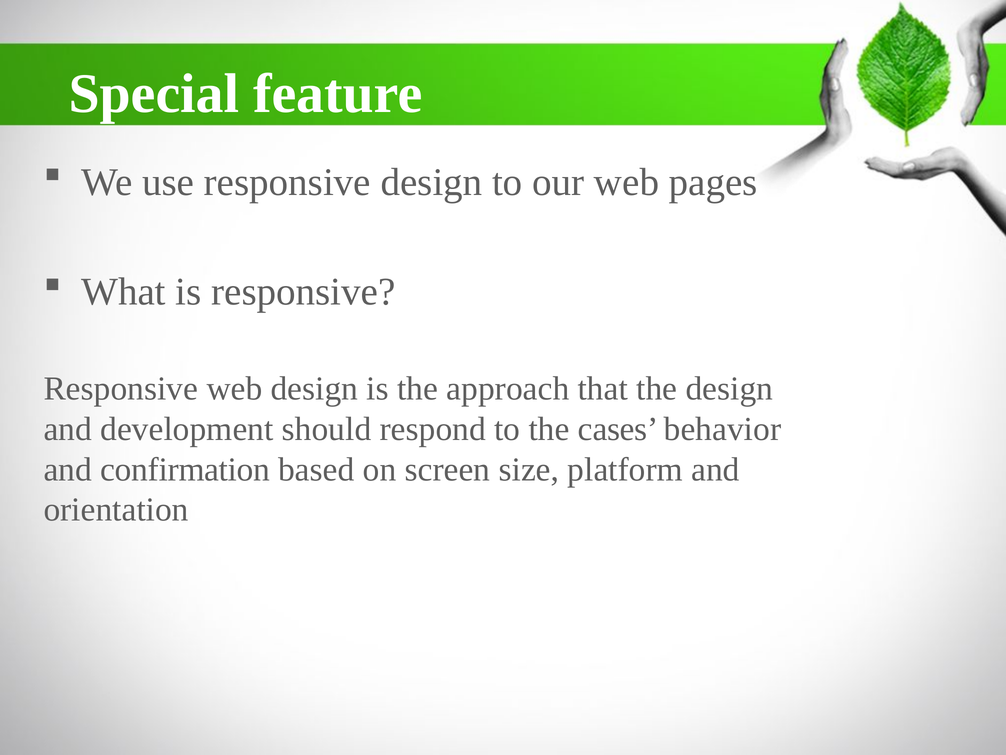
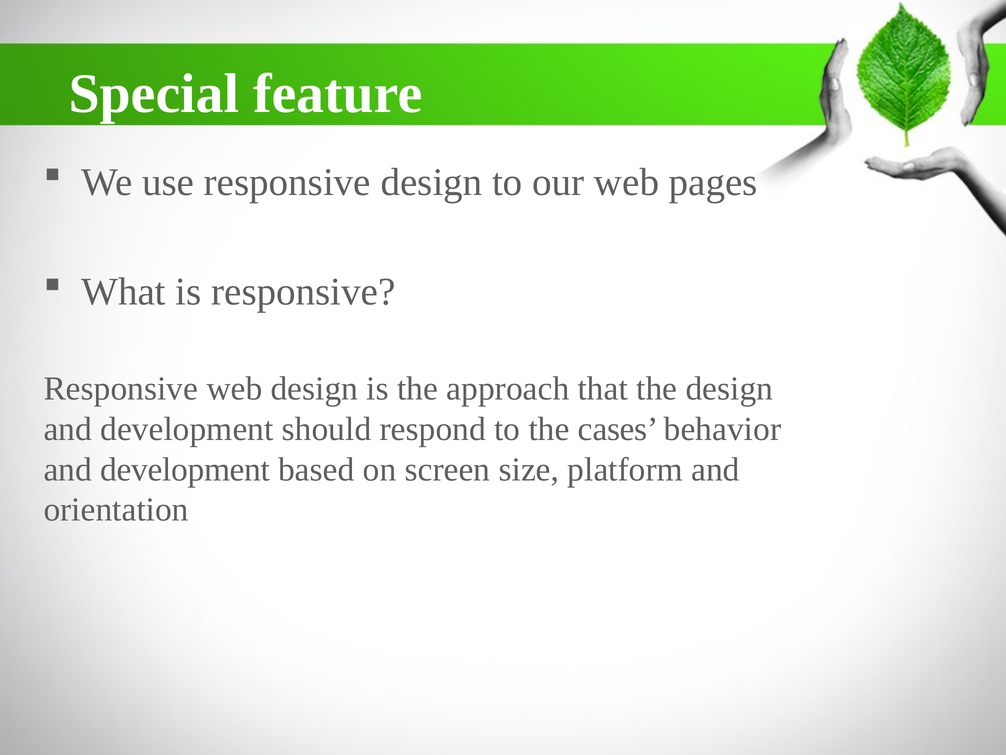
confirmation at (185, 469): confirmation -> development
